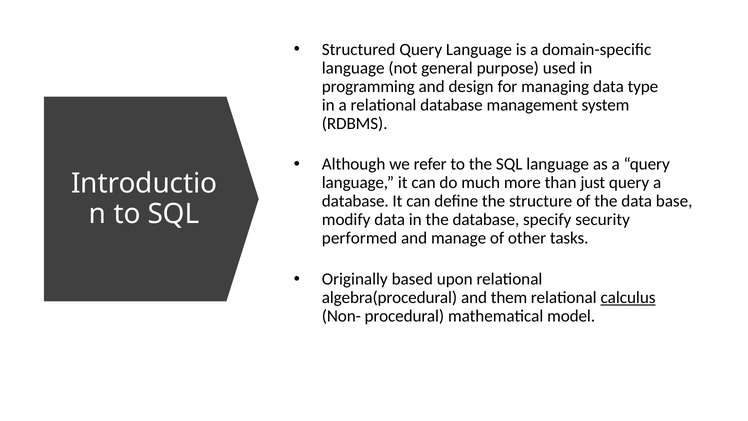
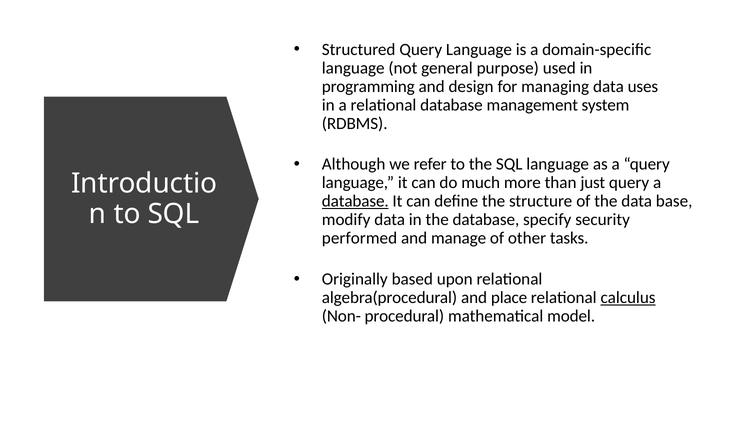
type: type -> uses
database at (355, 201) underline: none -> present
them: them -> place
